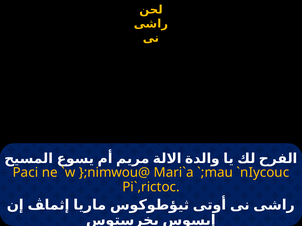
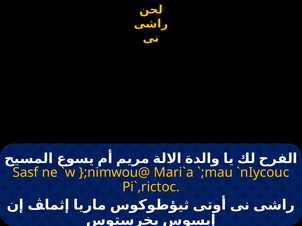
Paci: Paci -> Sasf
